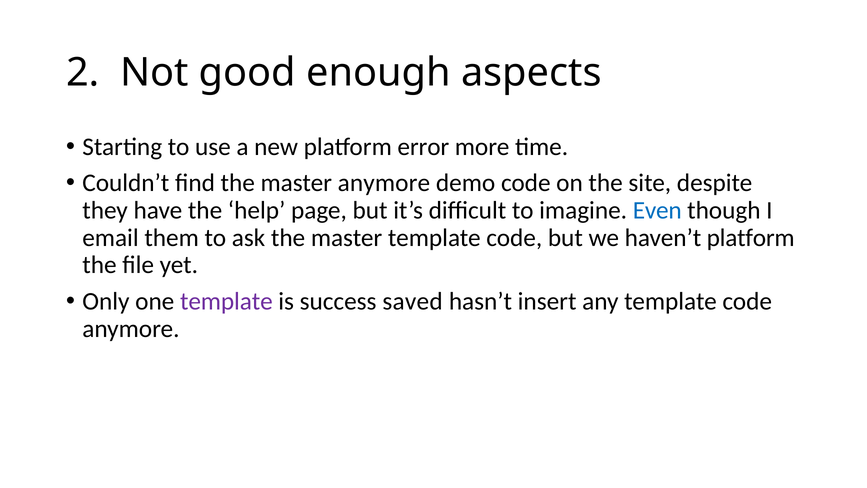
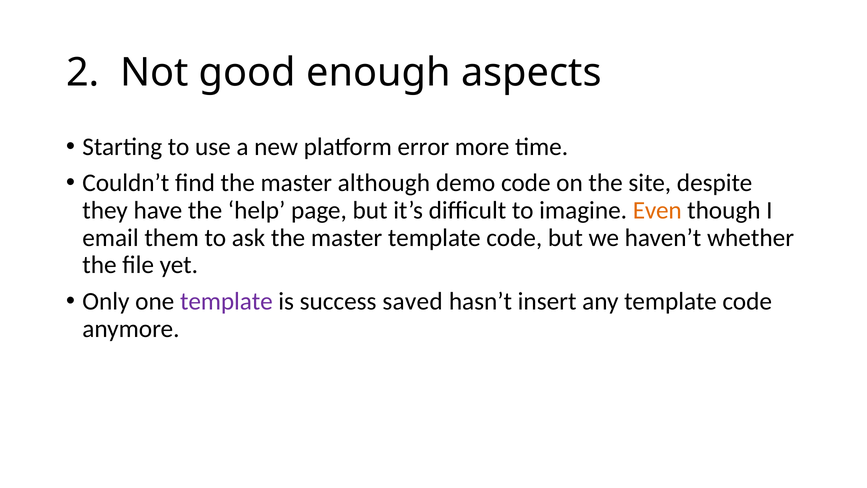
master anymore: anymore -> although
Even colour: blue -> orange
haven’t platform: platform -> whether
